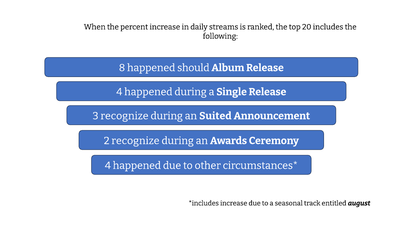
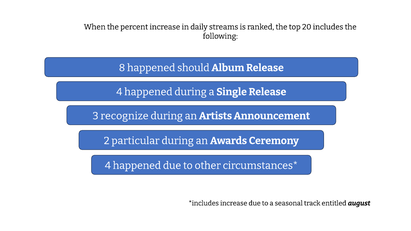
Suited: Suited -> Artists
2 recognize: recognize -> particular
